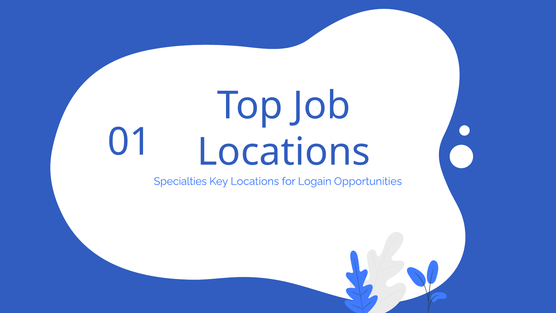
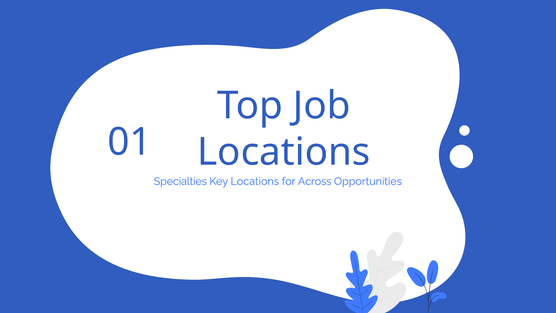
Logain: Logain -> Across
